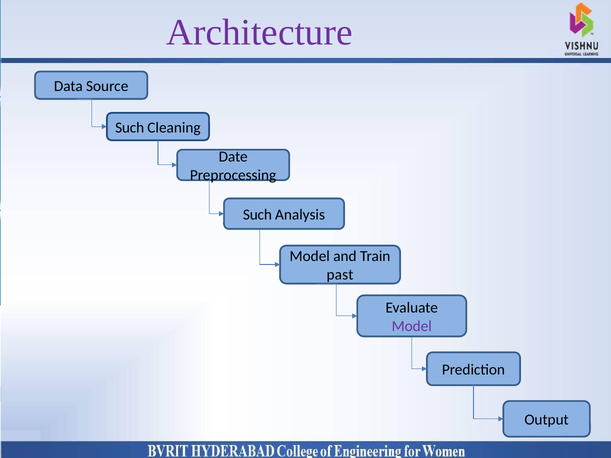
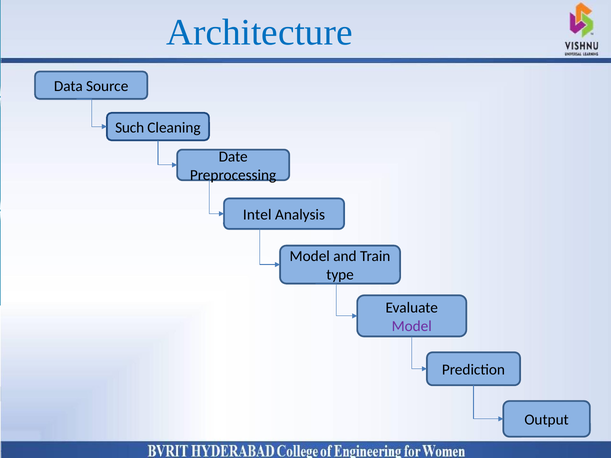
Architecture colour: purple -> blue
Such at (257, 215): Such -> Intel
past: past -> type
